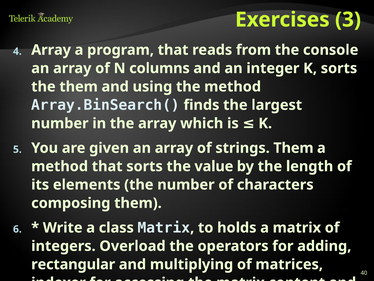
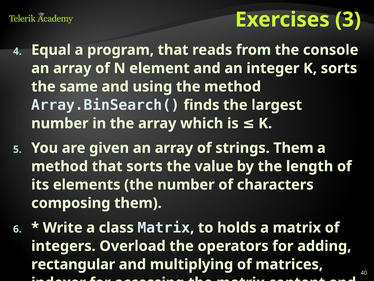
Array at (51, 50): Array -> Equal
columns: columns -> element
the them: them -> same
